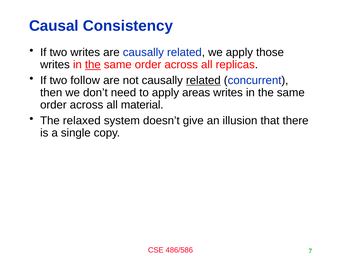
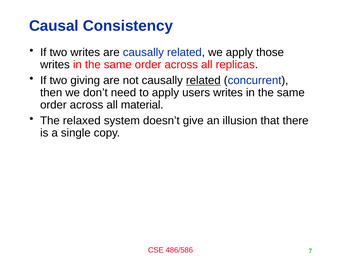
the at (93, 65) underline: present -> none
follow: follow -> giving
areas: areas -> users
